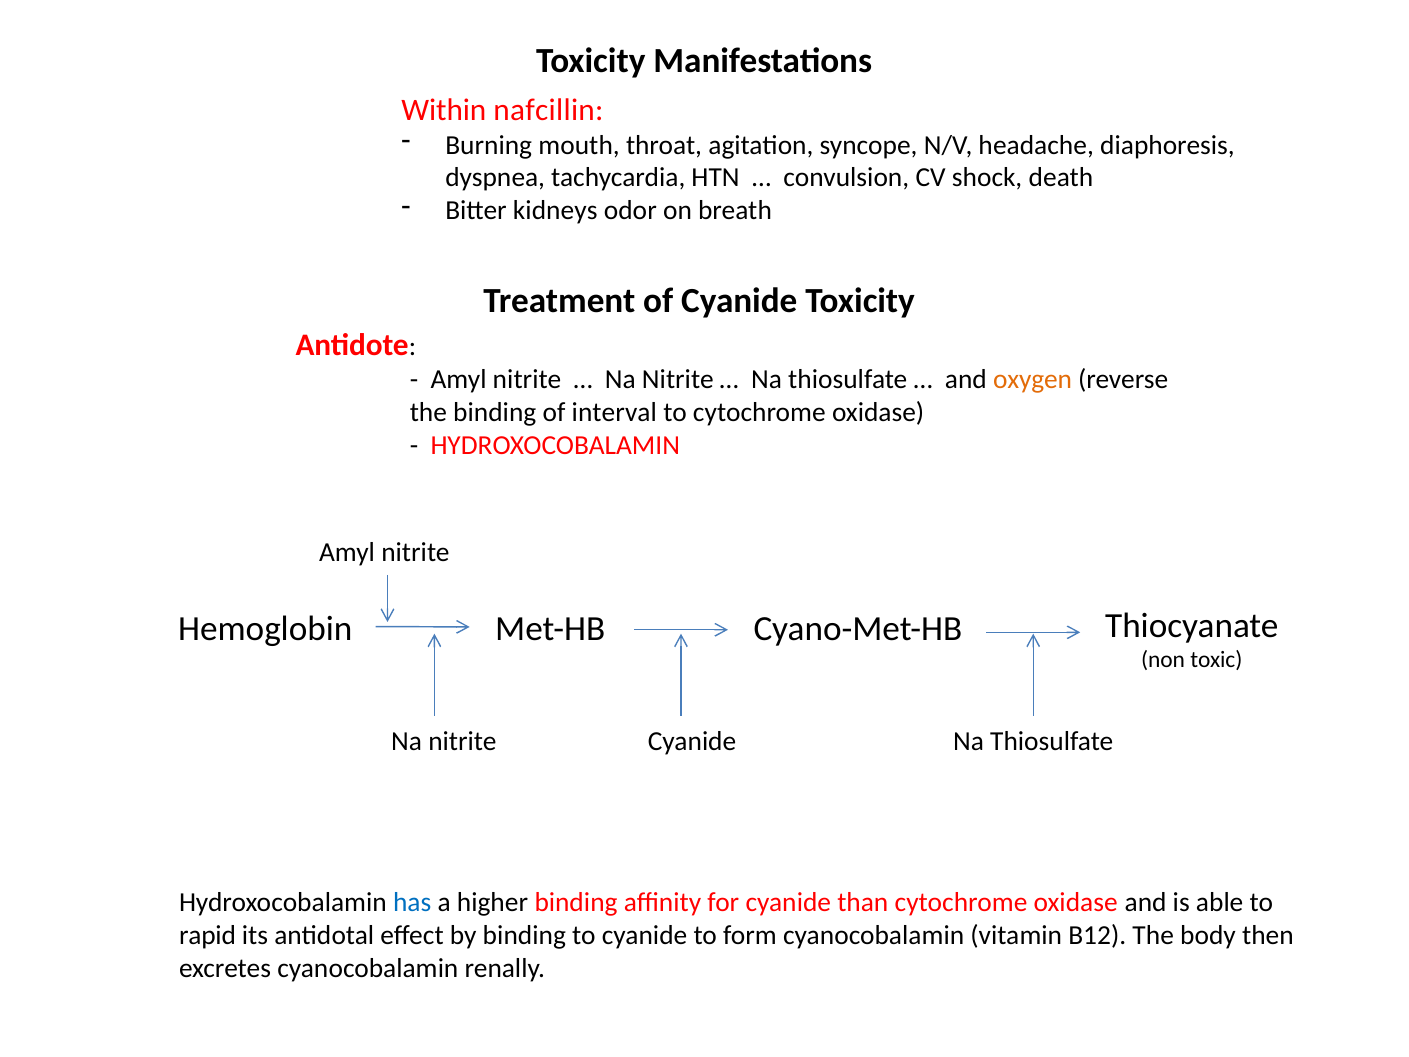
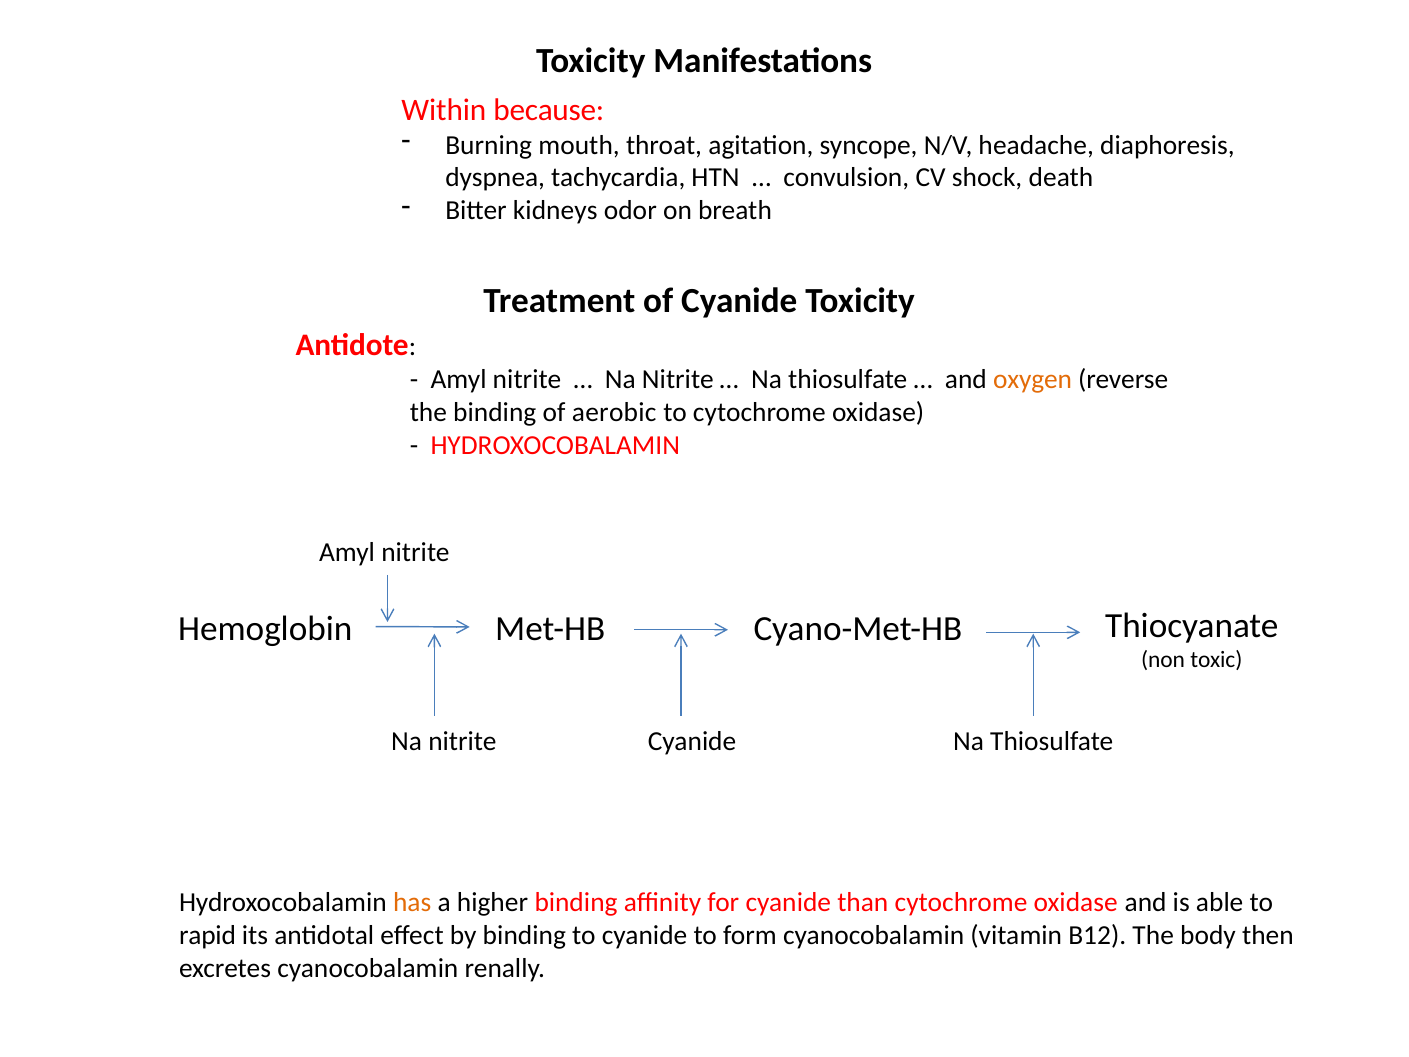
nafcillin: nafcillin -> because
interval: interval -> aerobic
has colour: blue -> orange
